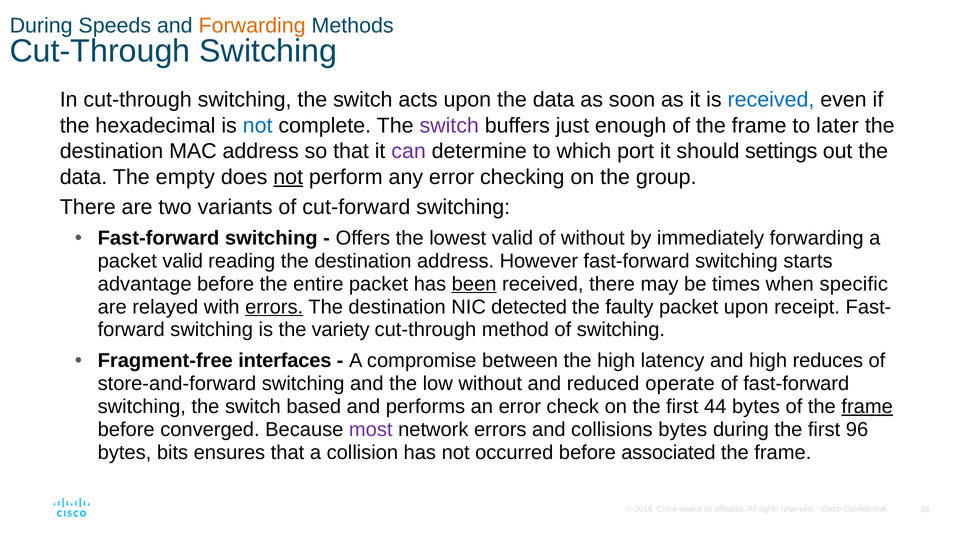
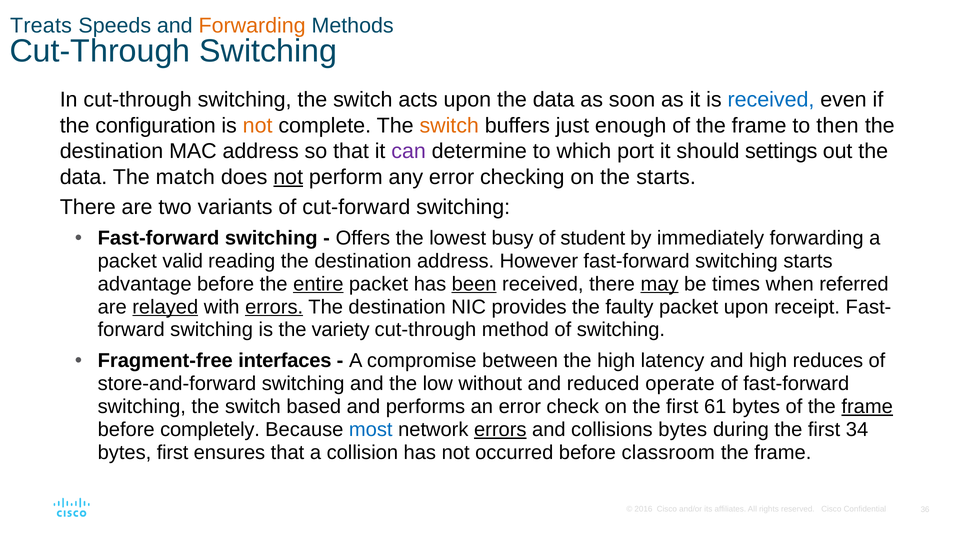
During at (41, 26): During -> Treats
hexadecimal: hexadecimal -> configuration
not at (258, 126) colour: blue -> orange
switch at (449, 126) colour: purple -> orange
later: later -> then
empty: empty -> match
the group: group -> starts
lowest valid: valid -> busy
of without: without -> student
entire underline: none -> present
may underline: none -> present
specific: specific -> referred
relayed underline: none -> present
detected: detected -> provides
44: 44 -> 61
converged: converged -> completely
most colour: purple -> blue
errors at (500, 430) underline: none -> present
96: 96 -> 34
bytes bits: bits -> first
associated: associated -> classroom
